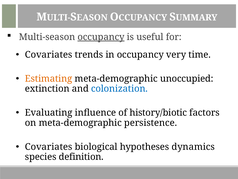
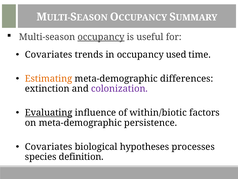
very: very -> used
unoccupied: unoccupied -> differences
colonization colour: blue -> purple
Evaluating underline: none -> present
history/biotic: history/biotic -> within/biotic
dynamics: dynamics -> processes
